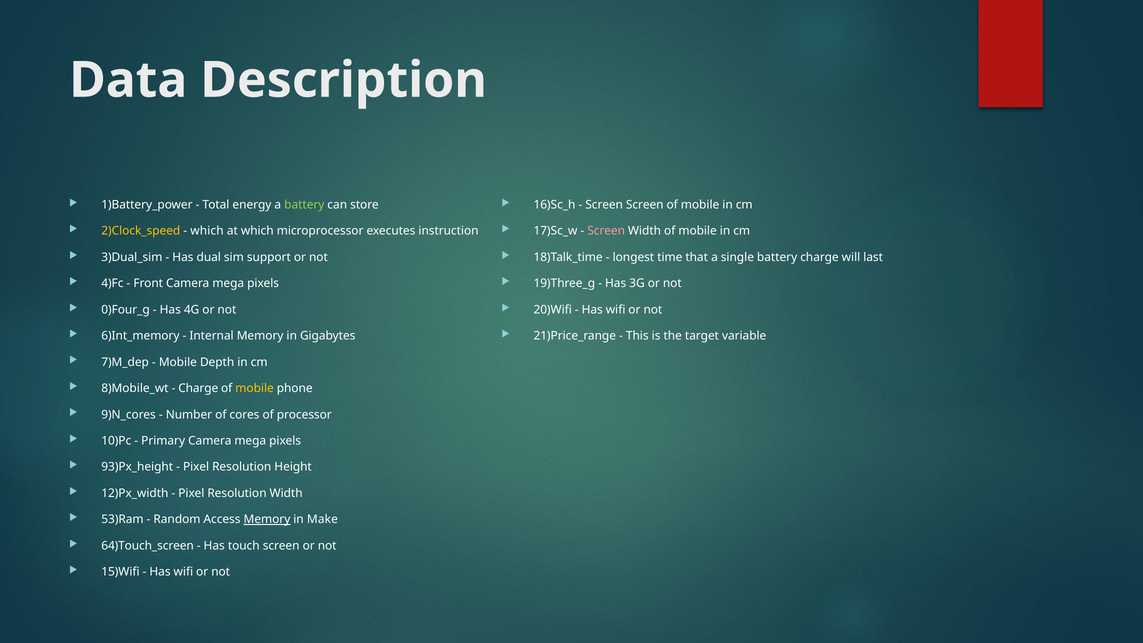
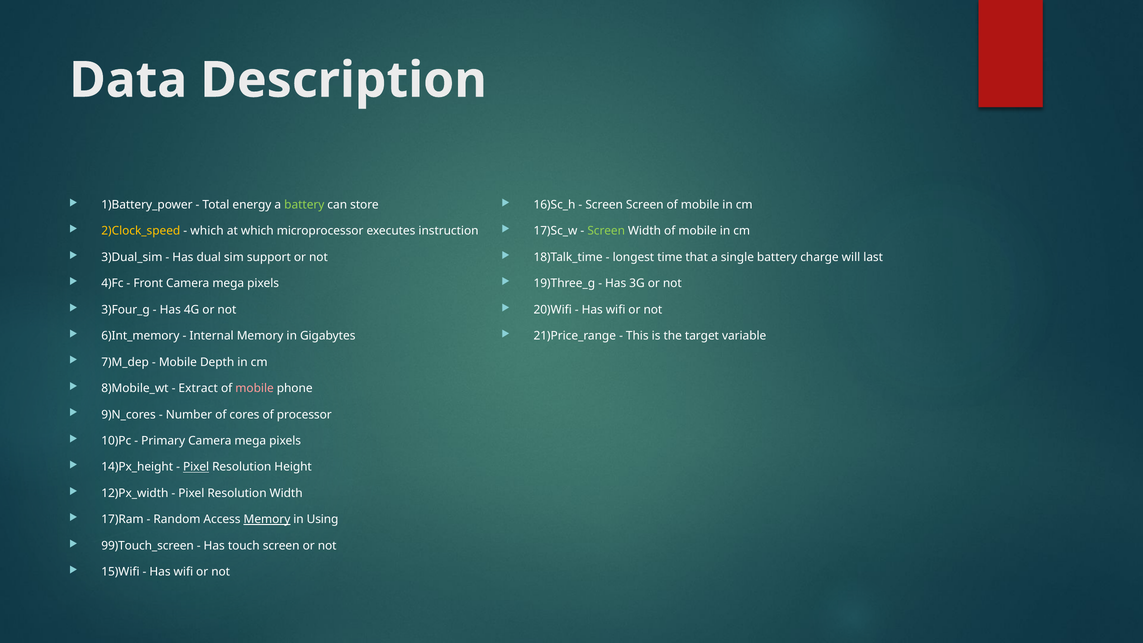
Screen at (606, 231) colour: pink -> light green
0)Four_g: 0)Four_g -> 3)Four_g
Charge at (198, 388): Charge -> Extract
mobile at (255, 388) colour: yellow -> pink
93)Px_height: 93)Px_height -> 14)Px_height
Pixel at (196, 467) underline: none -> present
53)Ram: 53)Ram -> 17)Ram
Make: Make -> Using
64)Touch_screen: 64)Touch_screen -> 99)Touch_screen
